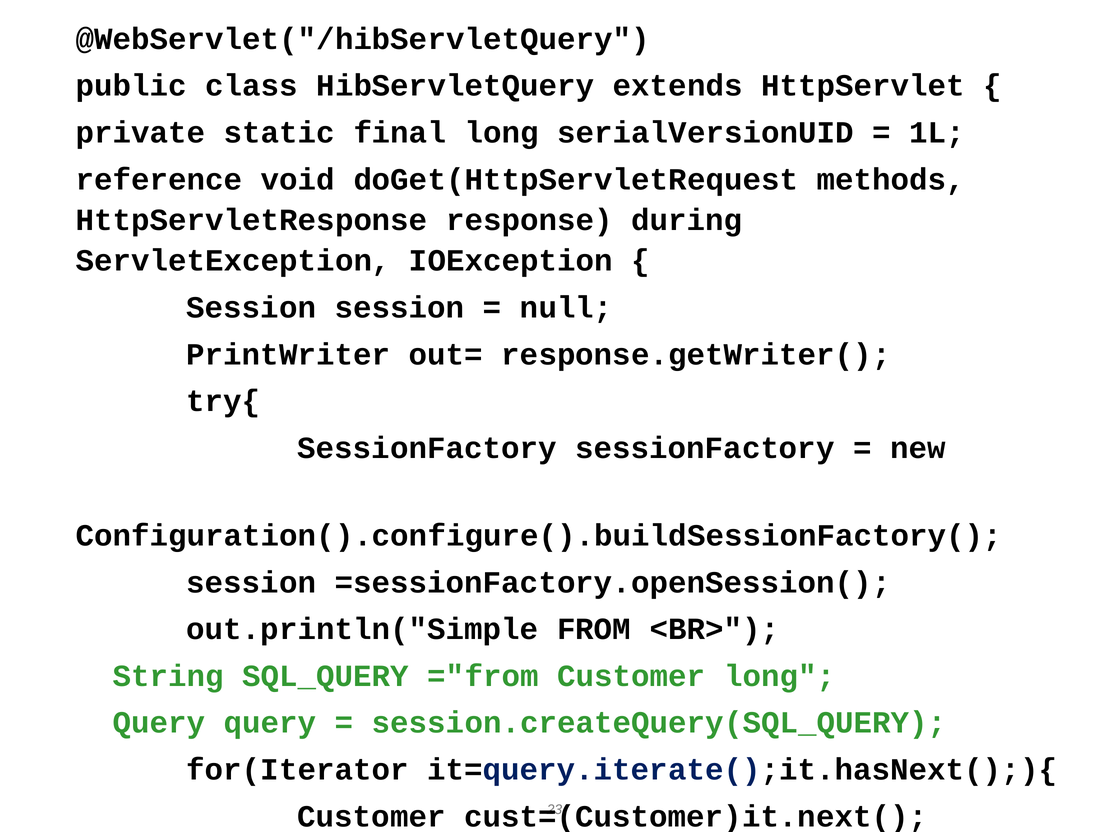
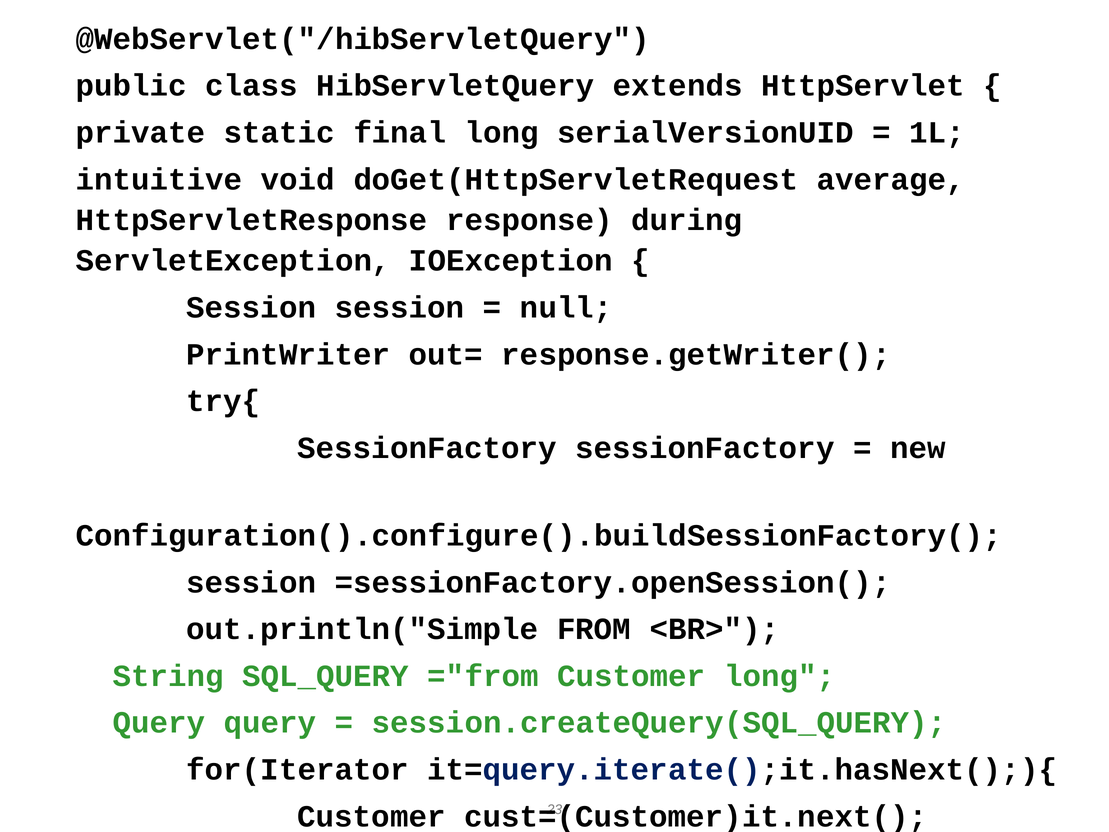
reference: reference -> intuitive
methods: methods -> average
